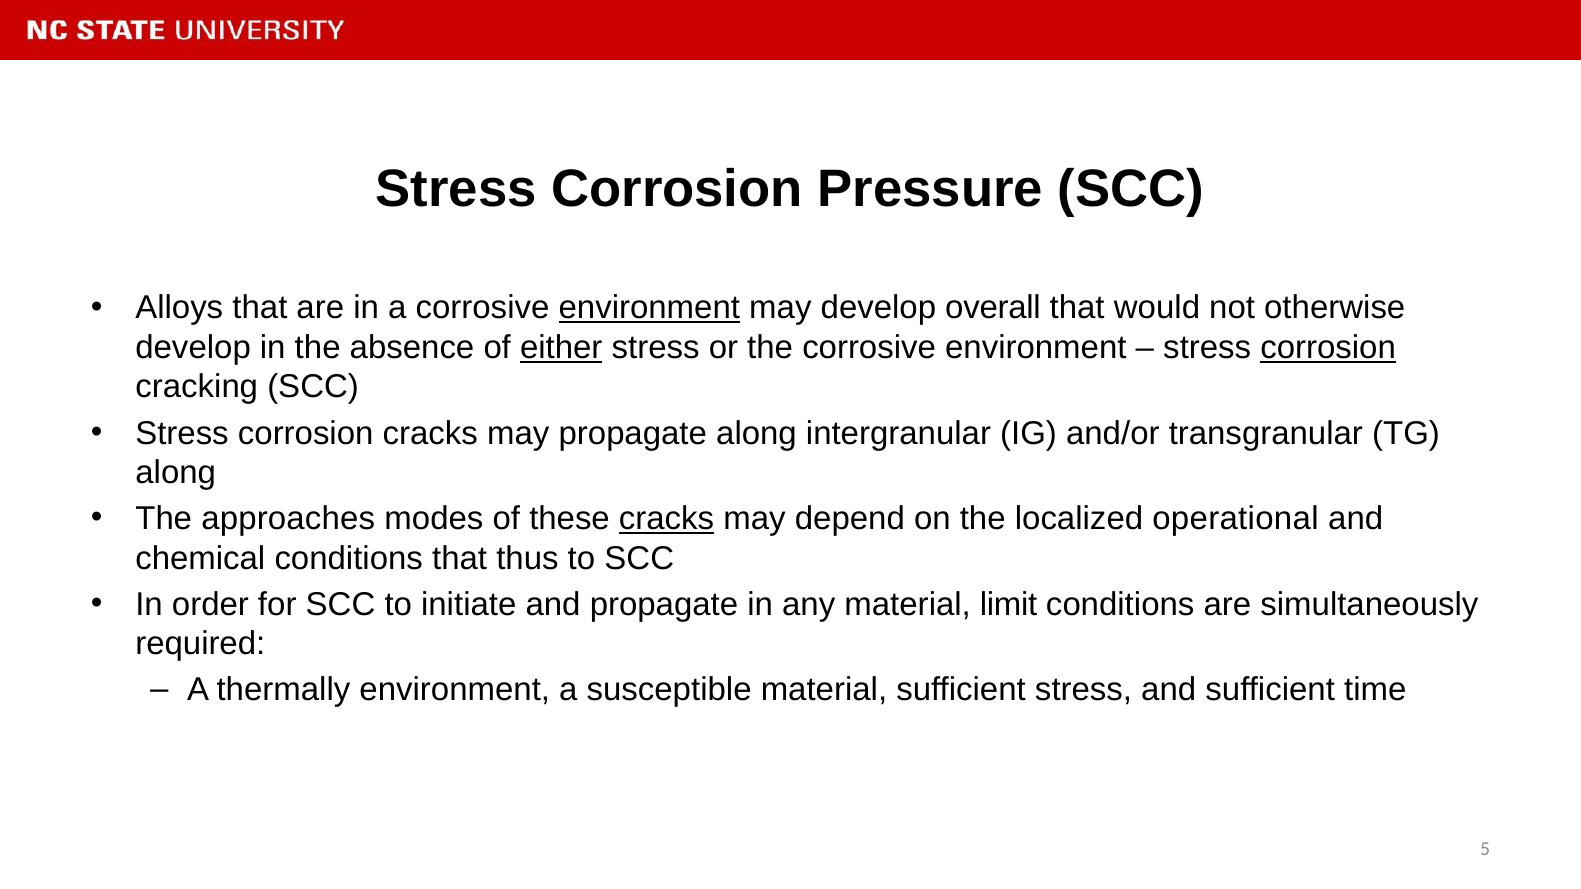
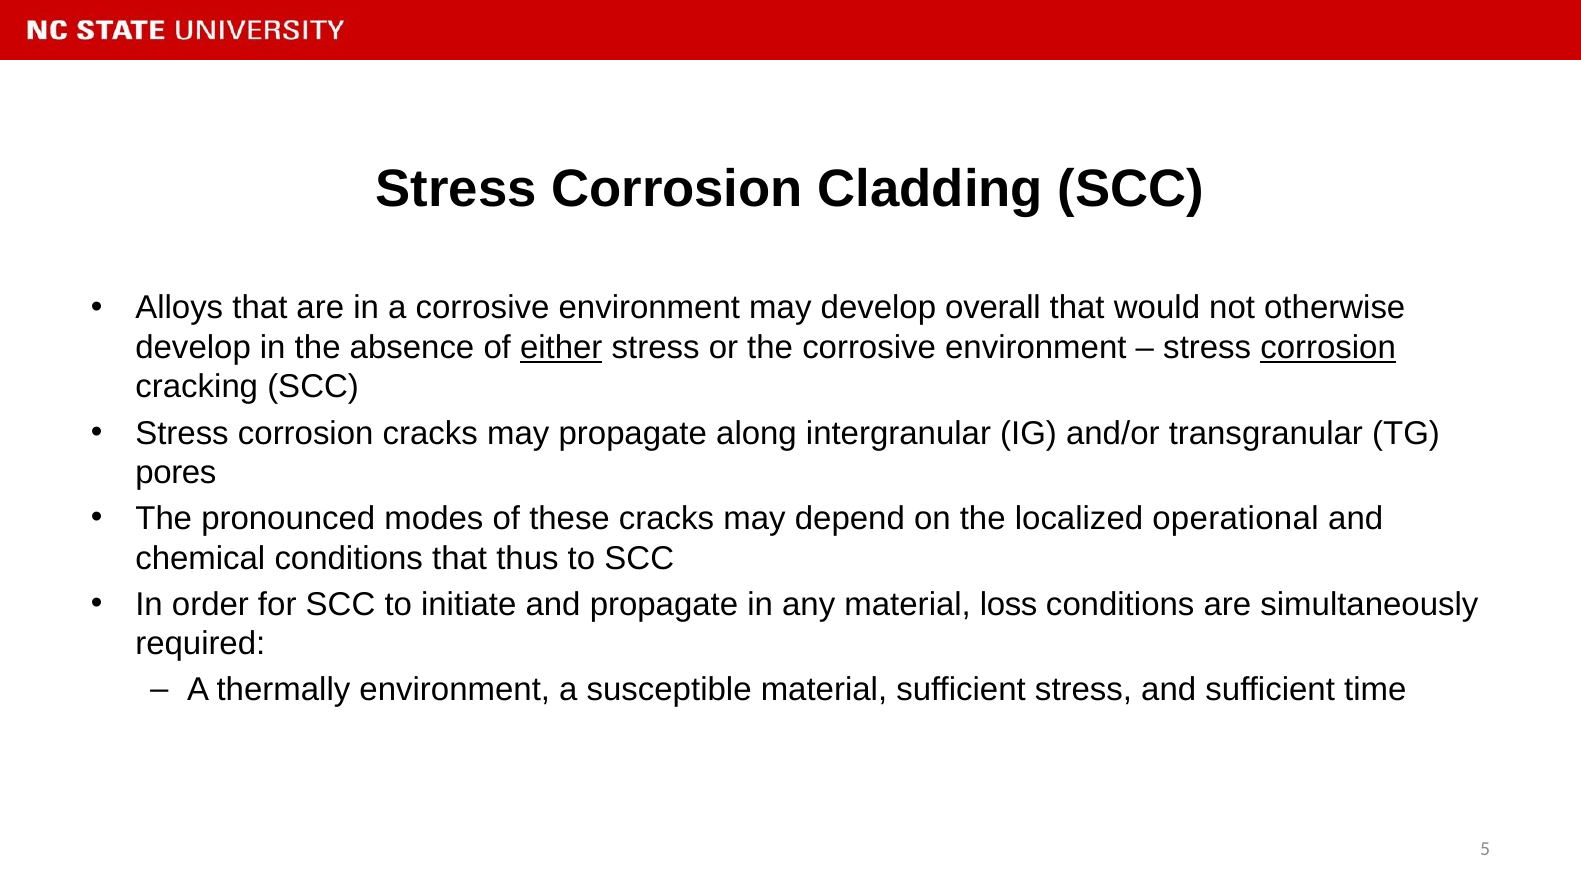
Pressure: Pressure -> Cladding
environment at (649, 308) underline: present -> none
along at (176, 473): along -> pores
approaches: approaches -> pronounced
cracks at (667, 519) underline: present -> none
limit: limit -> loss
